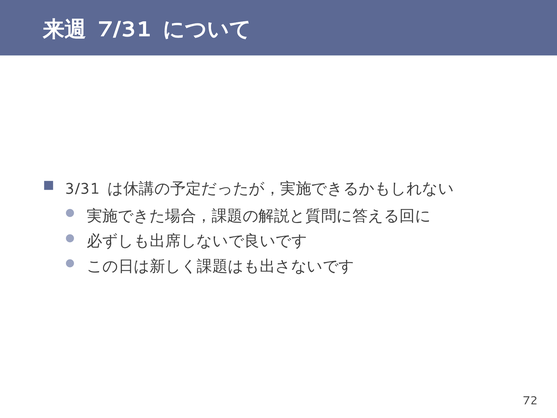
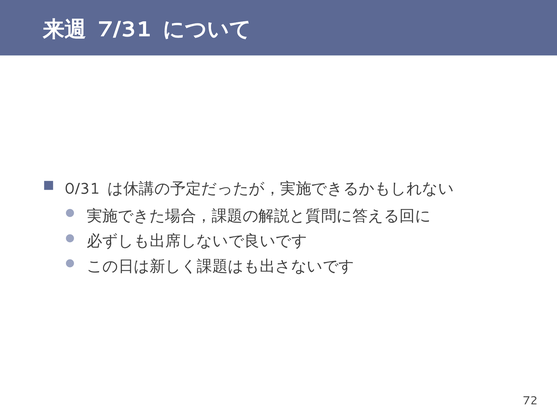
3/31: 3/31 -> 0/31
